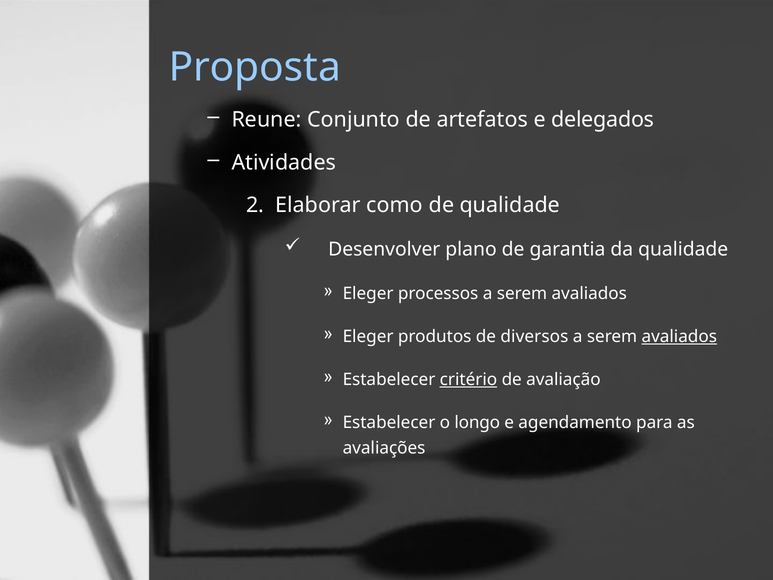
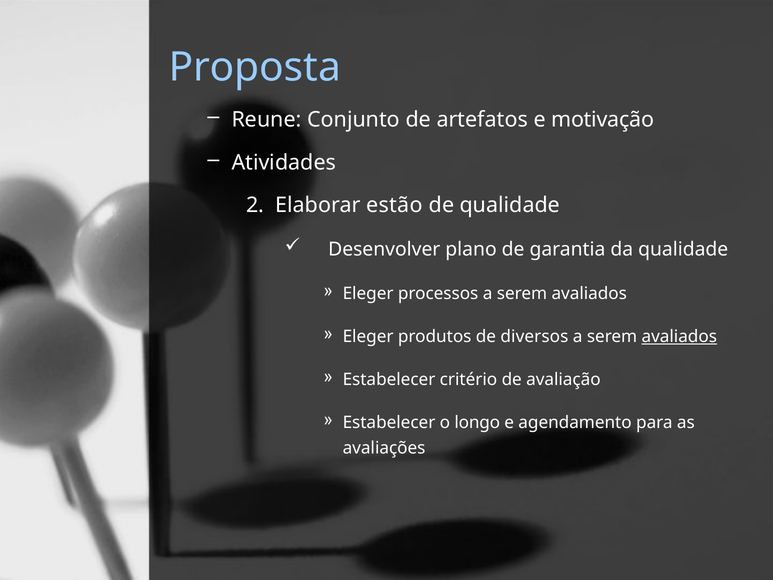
delegados: delegados -> motivação
como: como -> estão
critério underline: present -> none
